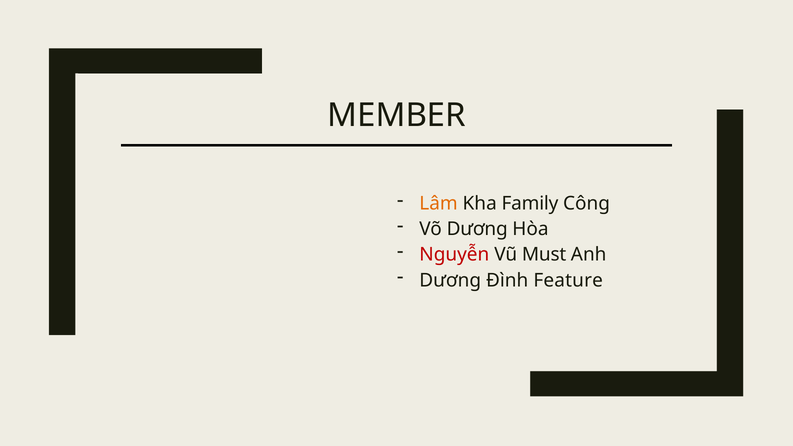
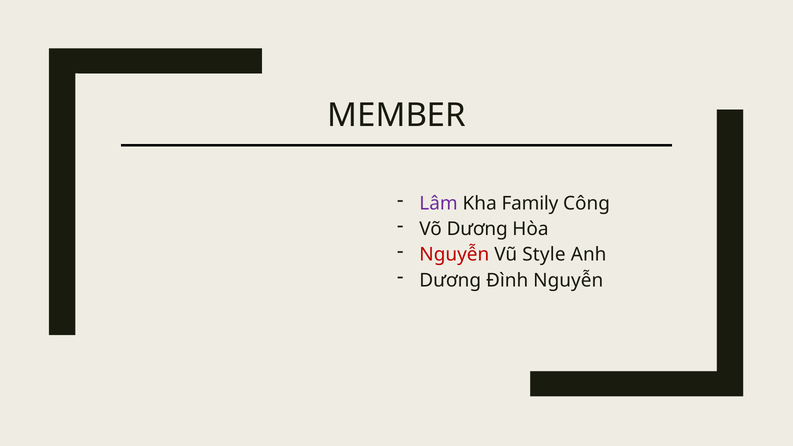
Lâm colour: orange -> purple
Must: Must -> Style
Đình Feature: Feature -> Nguyễn
